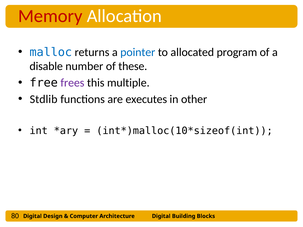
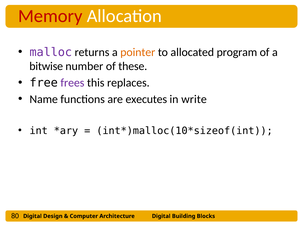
malloc colour: blue -> purple
pointer colour: blue -> orange
disable: disable -> bitwise
multiple: multiple -> replaces
Stdlib: Stdlib -> Name
other: other -> write
